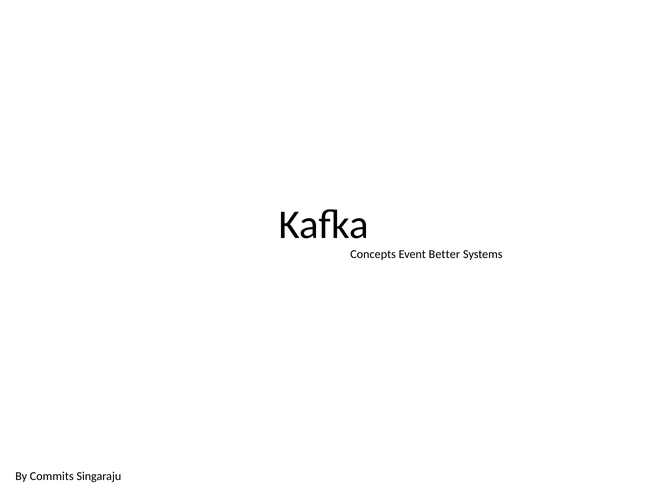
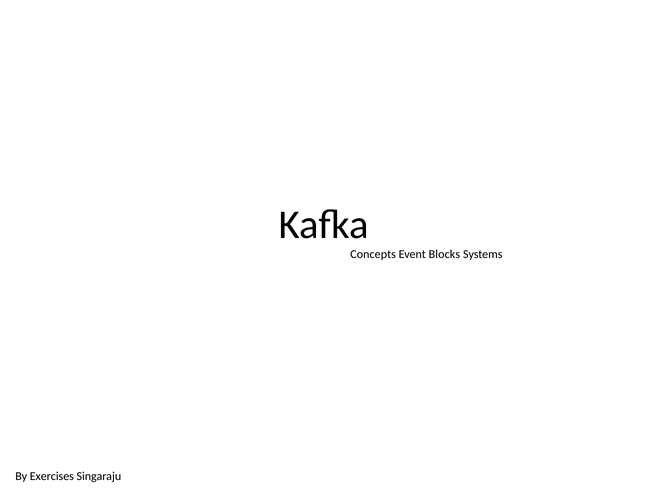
Better: Better -> Blocks
Commits: Commits -> Exercises
